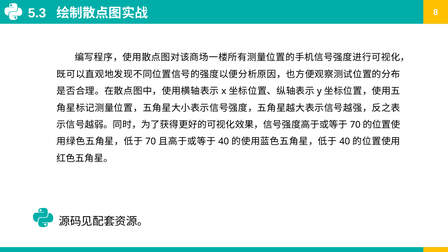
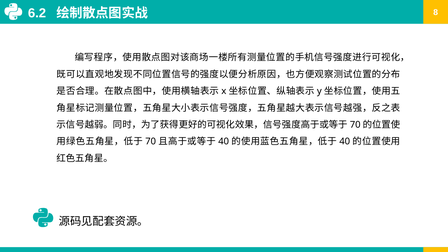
5.3: 5.3 -> 6.2
